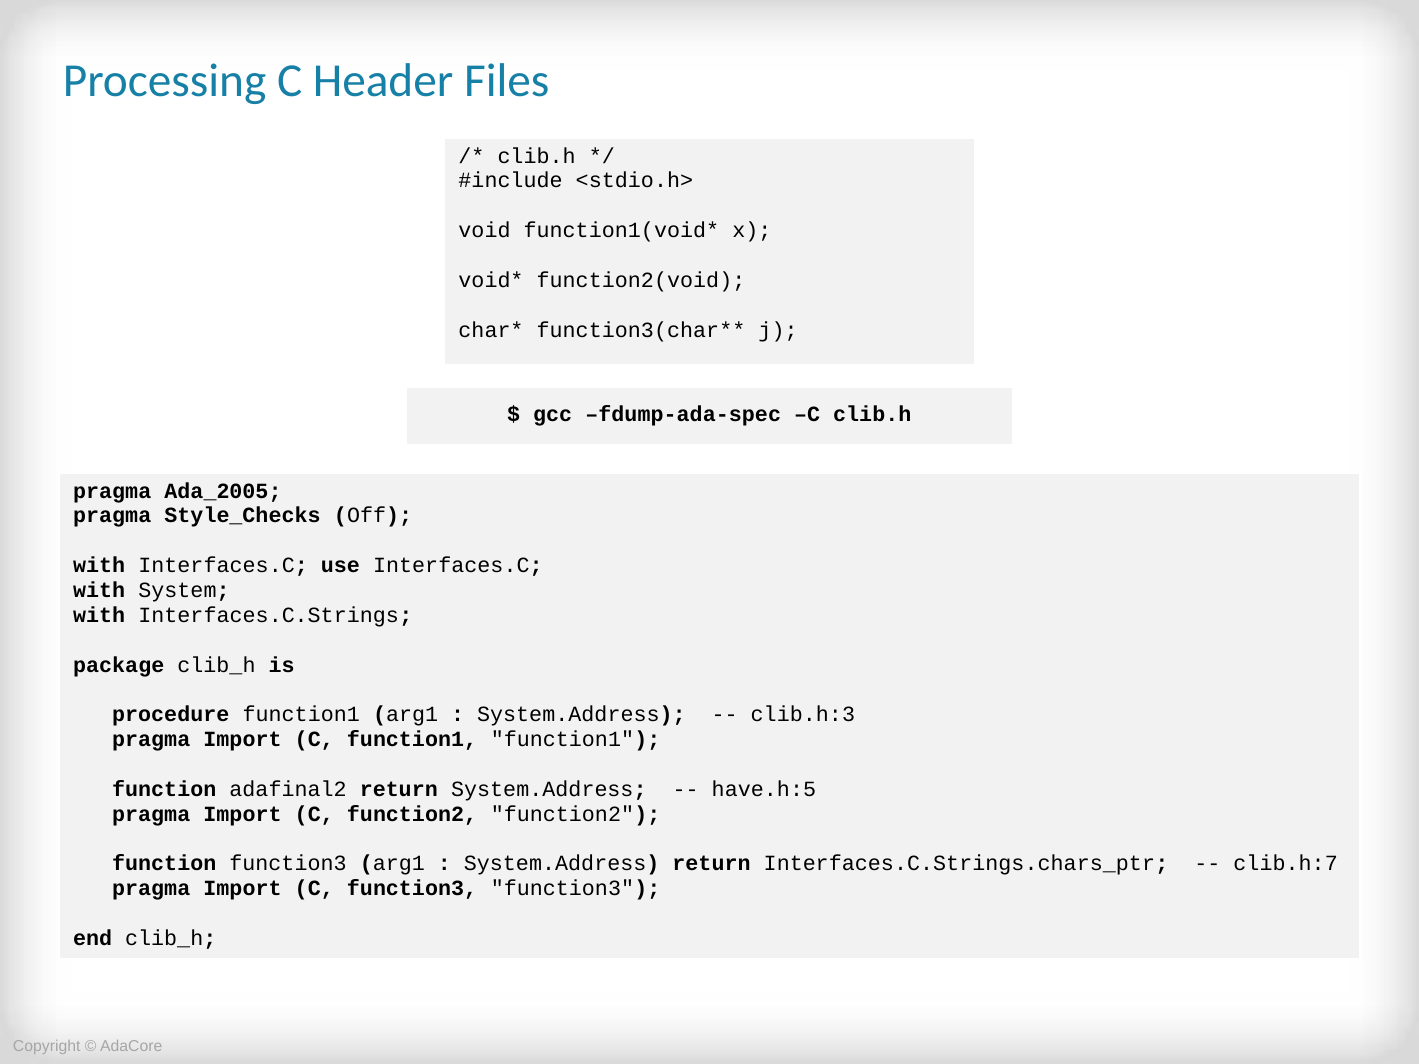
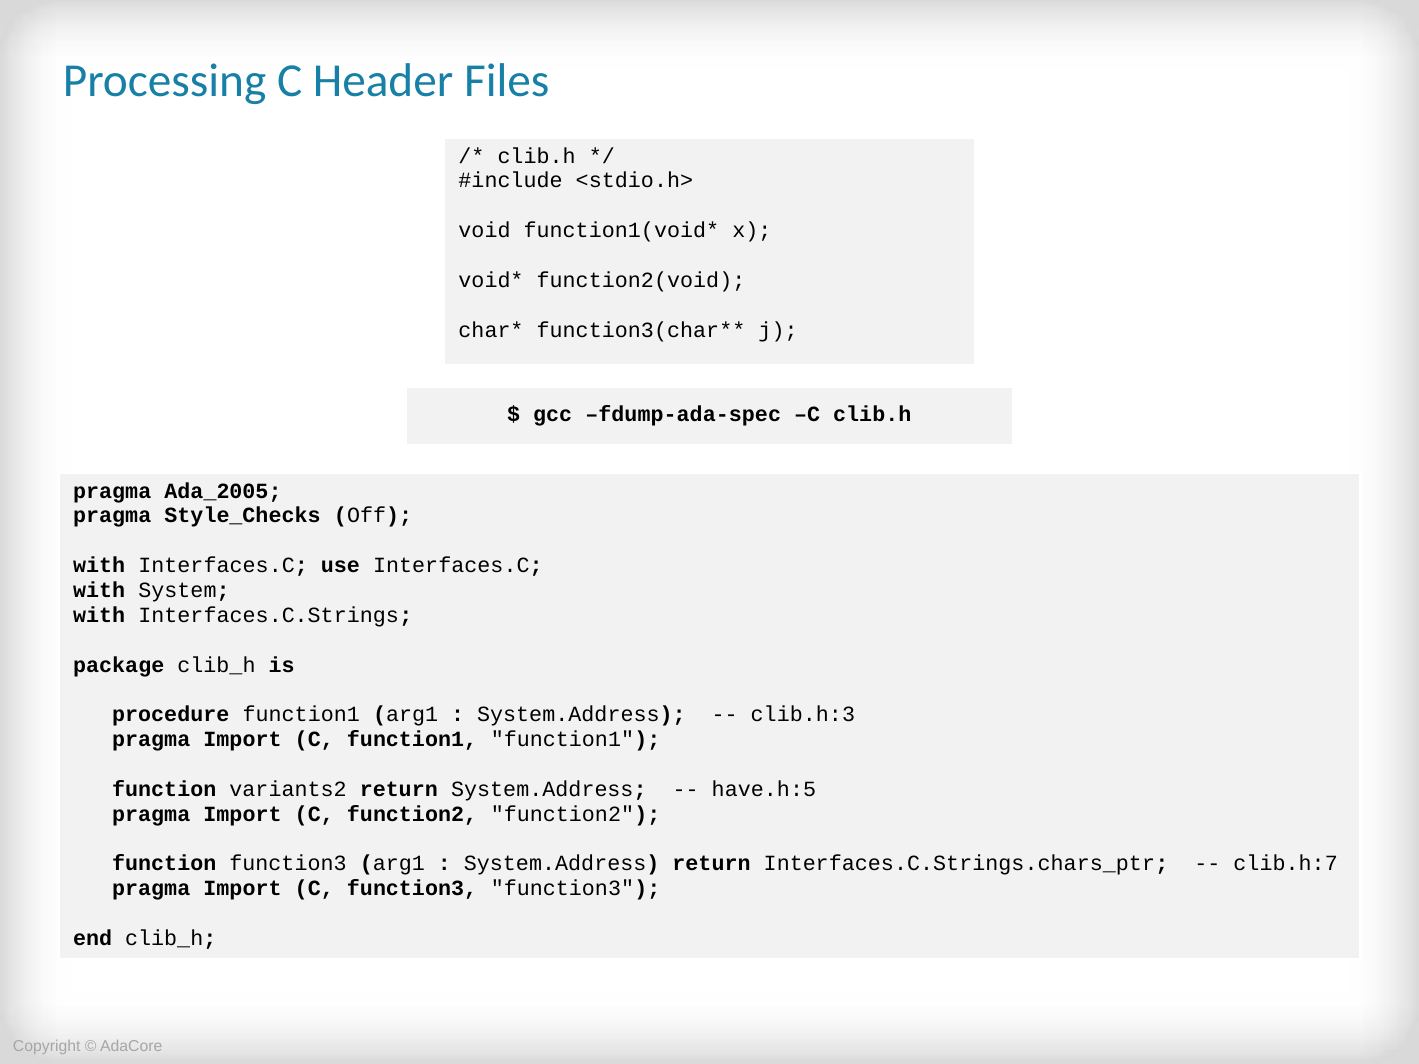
adafinal2: adafinal2 -> variants2
